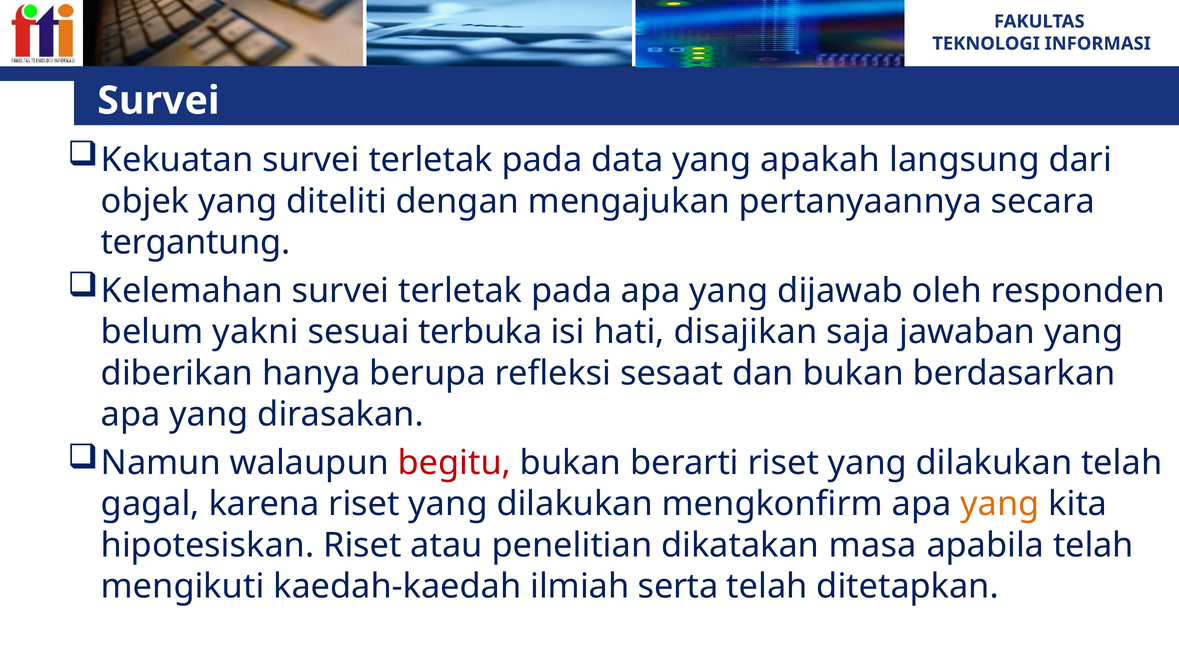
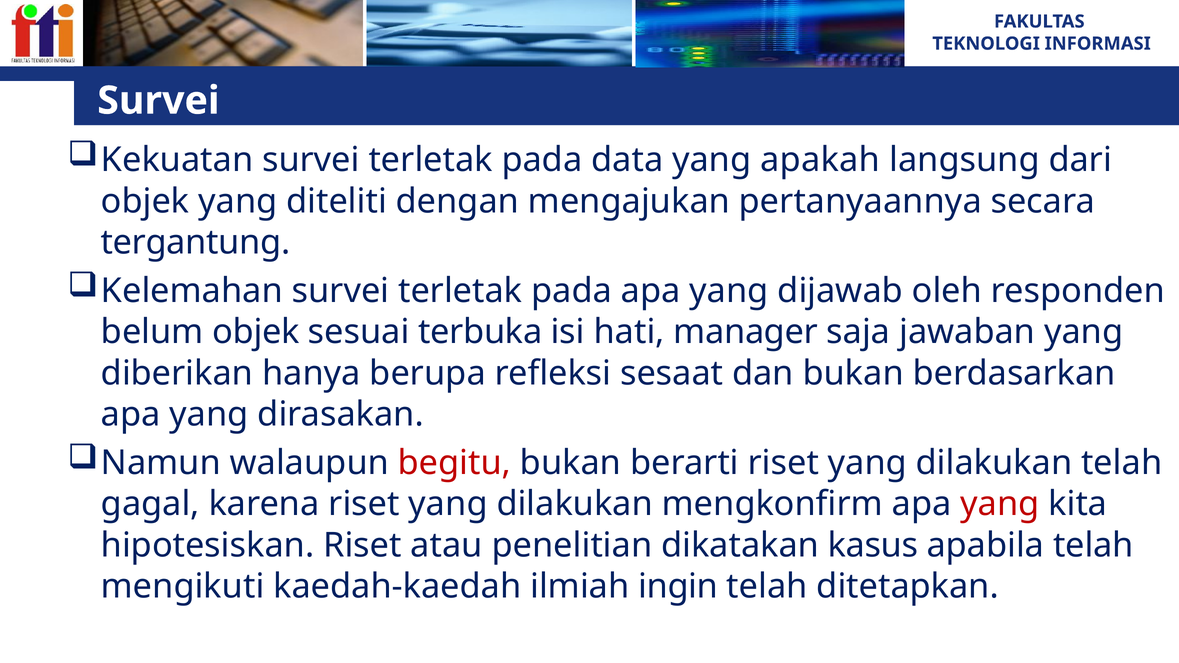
belum yakni: yakni -> objek
disajikan: disajikan -> manager
yang at (1000, 504) colour: orange -> red
masa: masa -> kasus
serta: serta -> ingin
